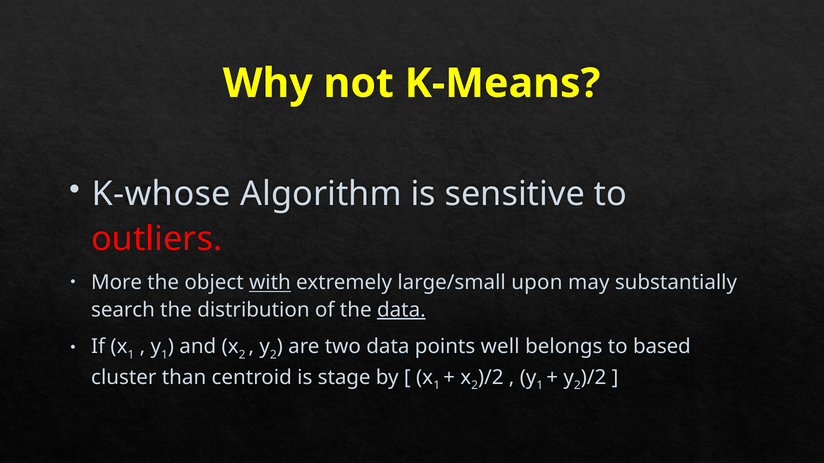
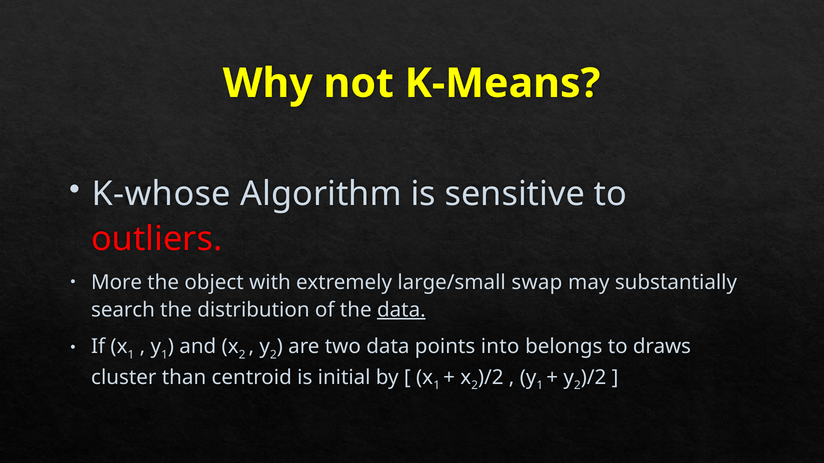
with underline: present -> none
upon: upon -> swap
well: well -> into
based: based -> draws
stage: stage -> initial
